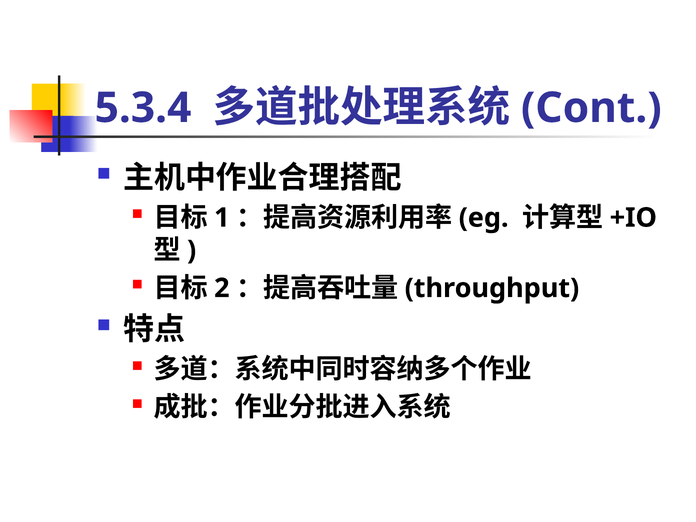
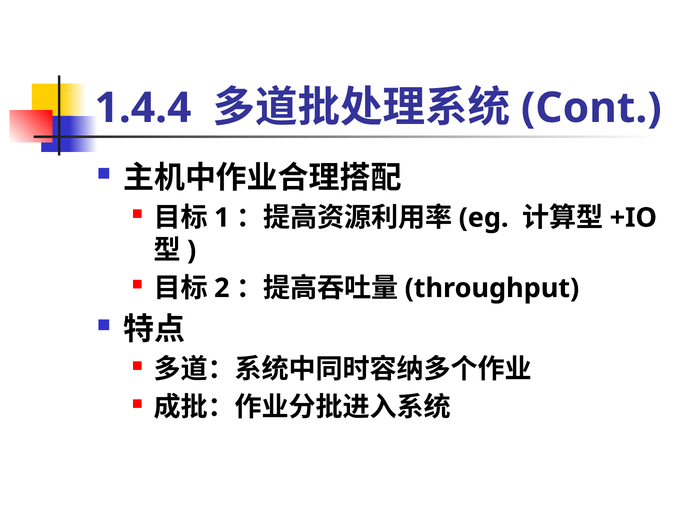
5.3.4: 5.3.4 -> 1.4.4
